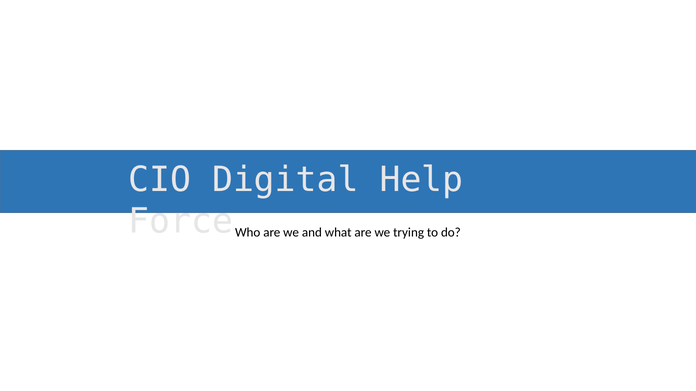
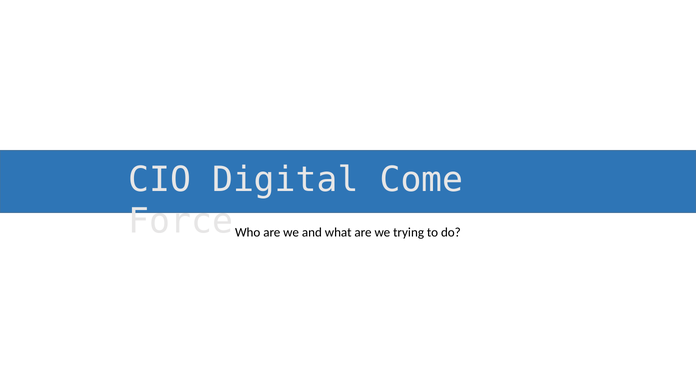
Help: Help -> Come
